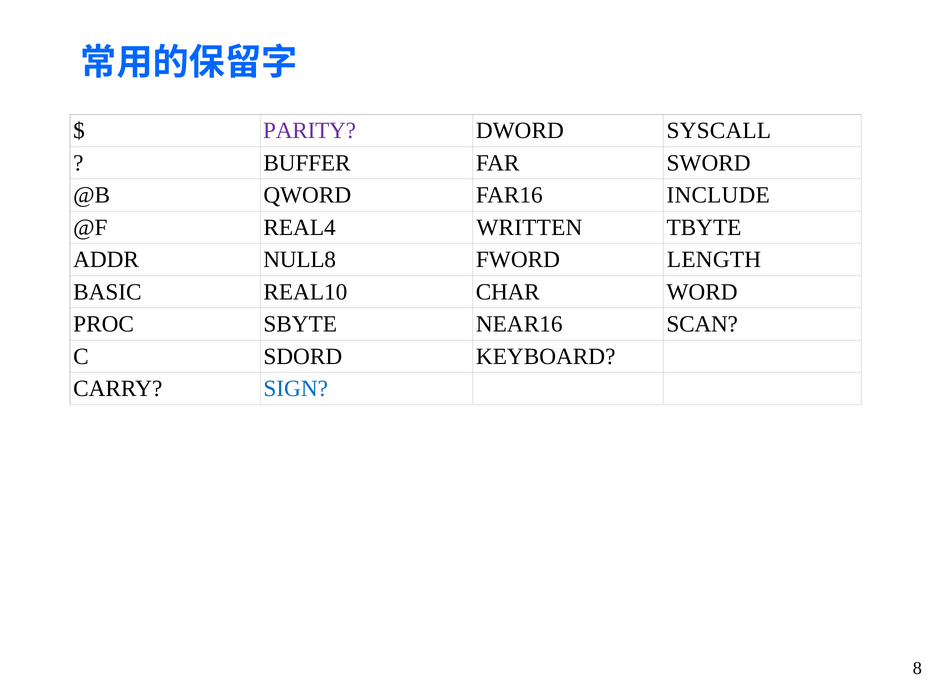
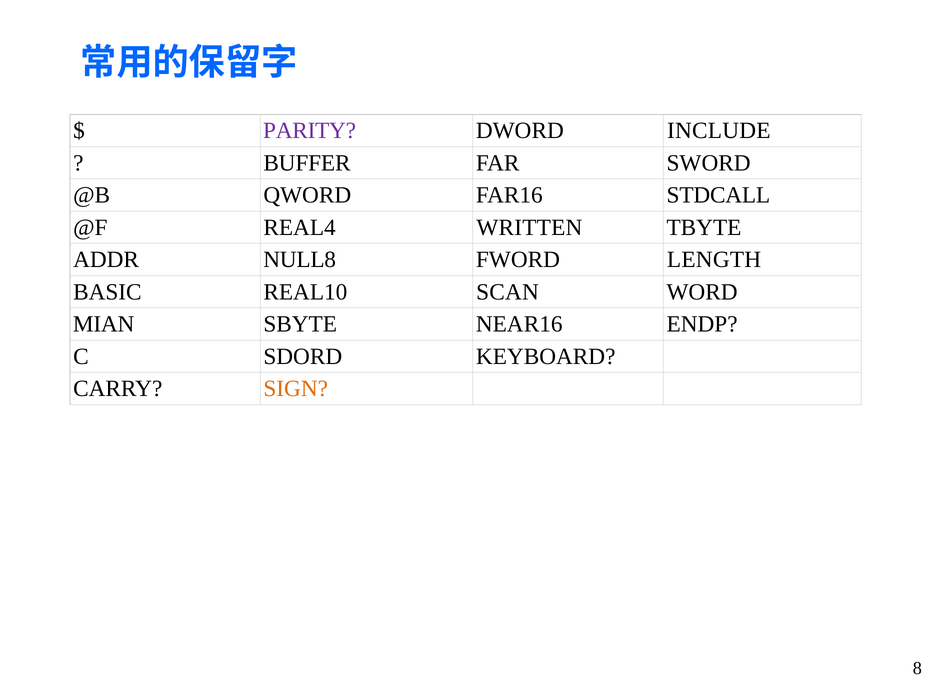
SYSCALL: SYSCALL -> INCLUDE
INCLUDE: INCLUDE -> STDCALL
CHAR: CHAR -> SCAN
PROC: PROC -> MIAN
SCAN: SCAN -> ENDP
SIGN colour: blue -> orange
